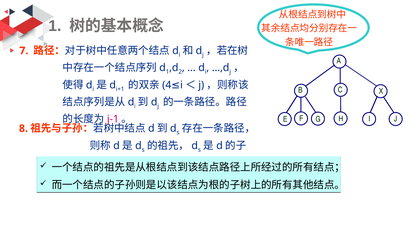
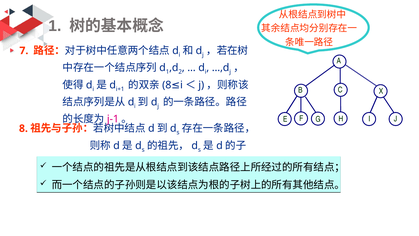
4 at (167, 85): 4 -> 8
